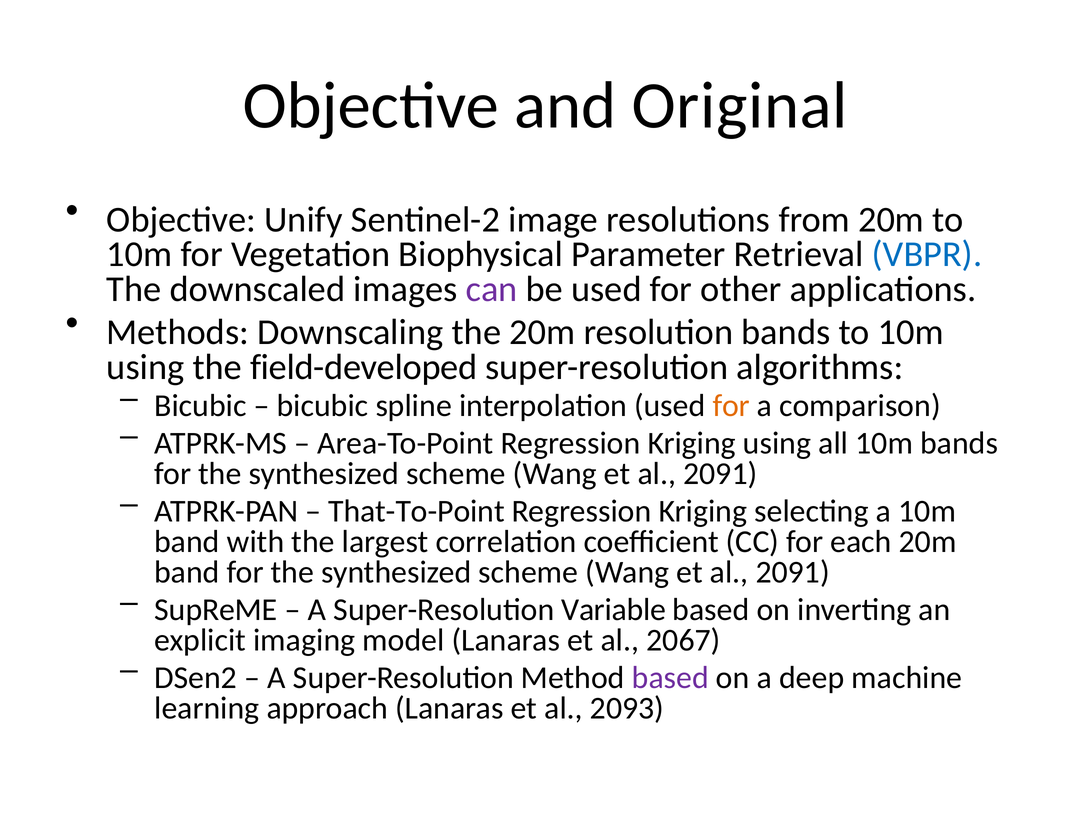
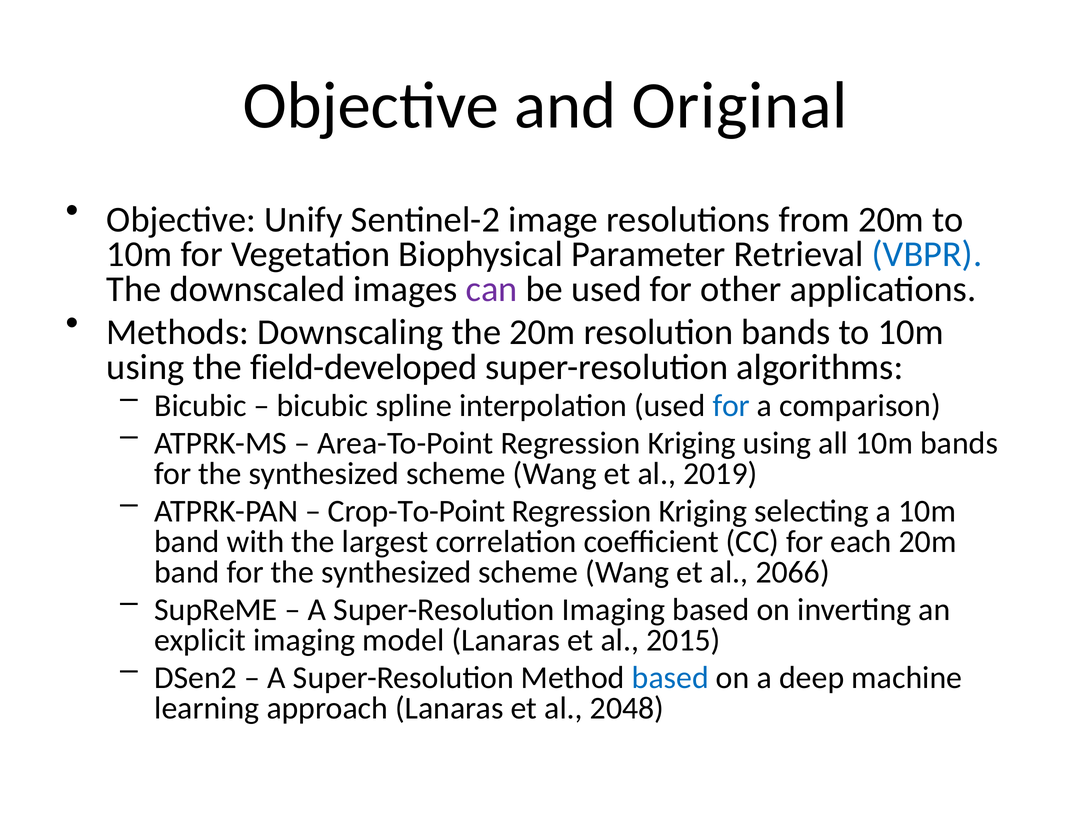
for at (731, 406) colour: orange -> blue
2091 at (720, 474): 2091 -> 2019
That-To-Point: That-To-Point -> Crop-To-Point
2091 at (793, 572): 2091 -> 2066
Super-Resolution Variable: Variable -> Imaging
2067: 2067 -> 2015
based at (670, 678) colour: purple -> blue
2093: 2093 -> 2048
